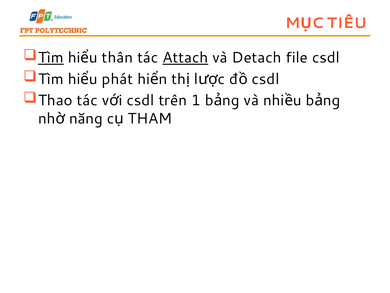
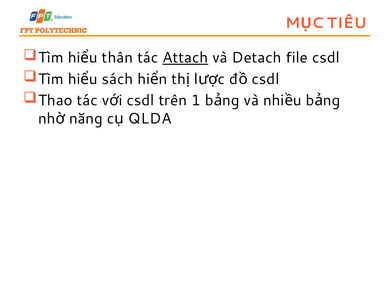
Tìm at (51, 58) underline: present -> none
phát: phát -> sách
THAM: THAM -> QLDA
